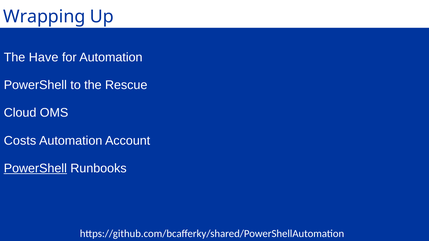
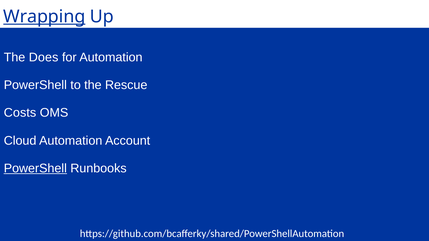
Wrapping underline: none -> present
Have: Have -> Does
Cloud: Cloud -> Costs
Costs: Costs -> Cloud
